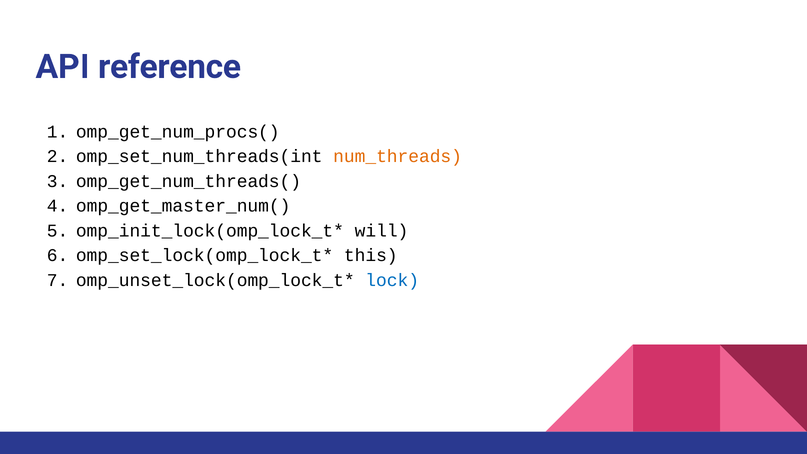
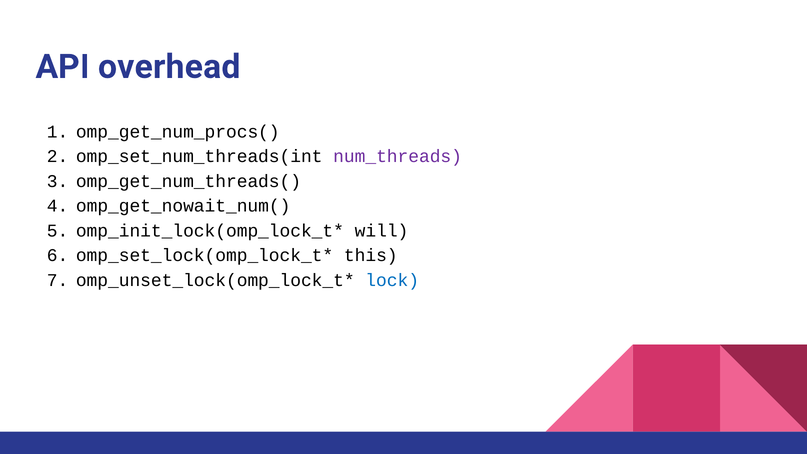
reference: reference -> overhead
num_threads colour: orange -> purple
omp_get_master_num(: omp_get_master_num( -> omp_get_nowait_num(
